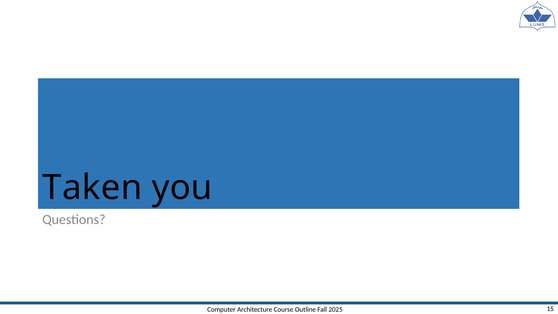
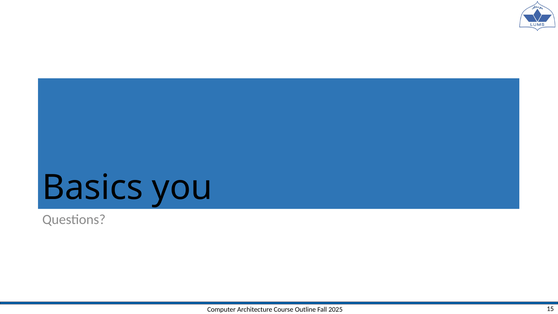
Taken: Taken -> Basics
